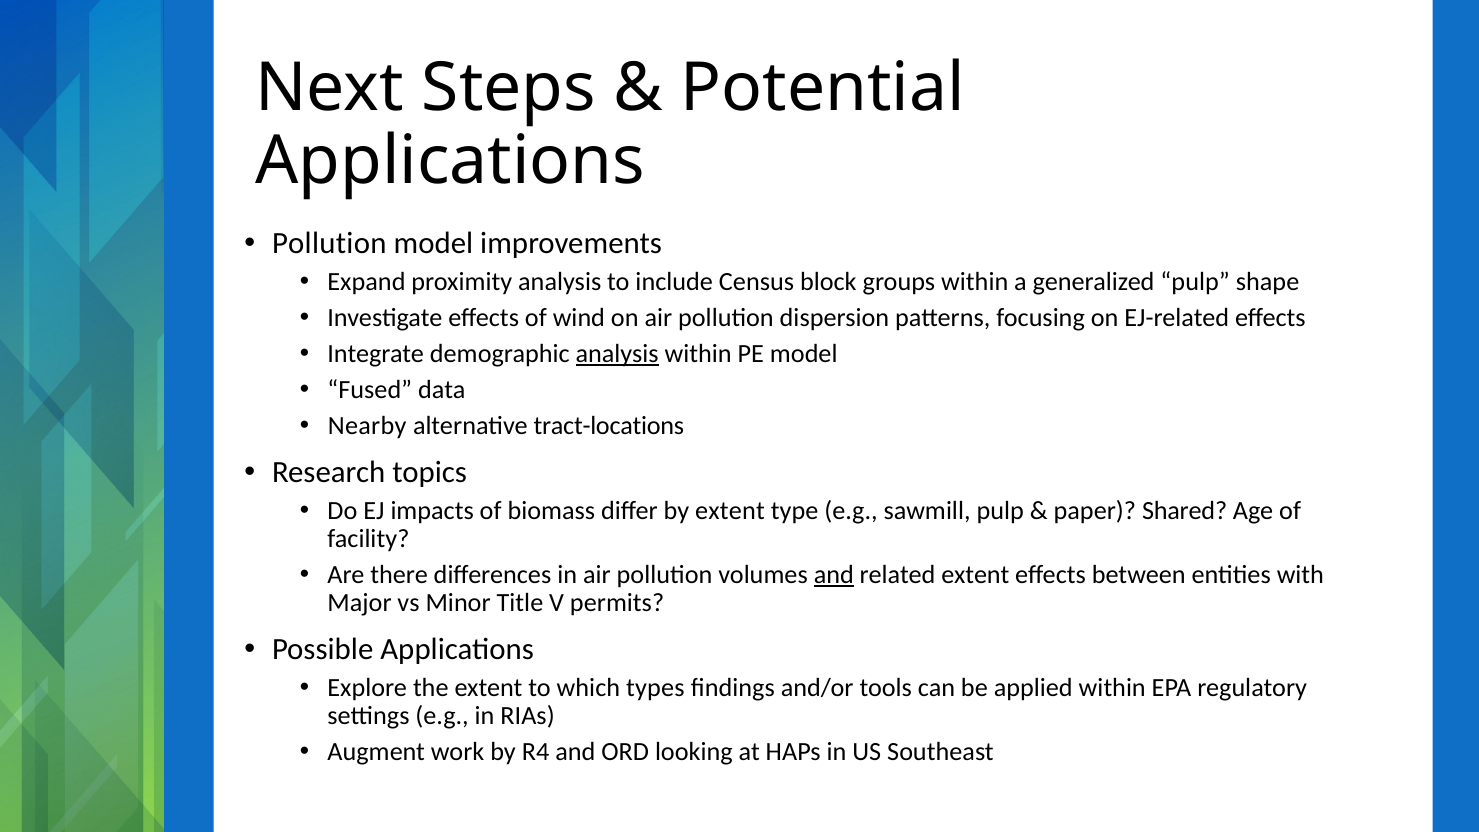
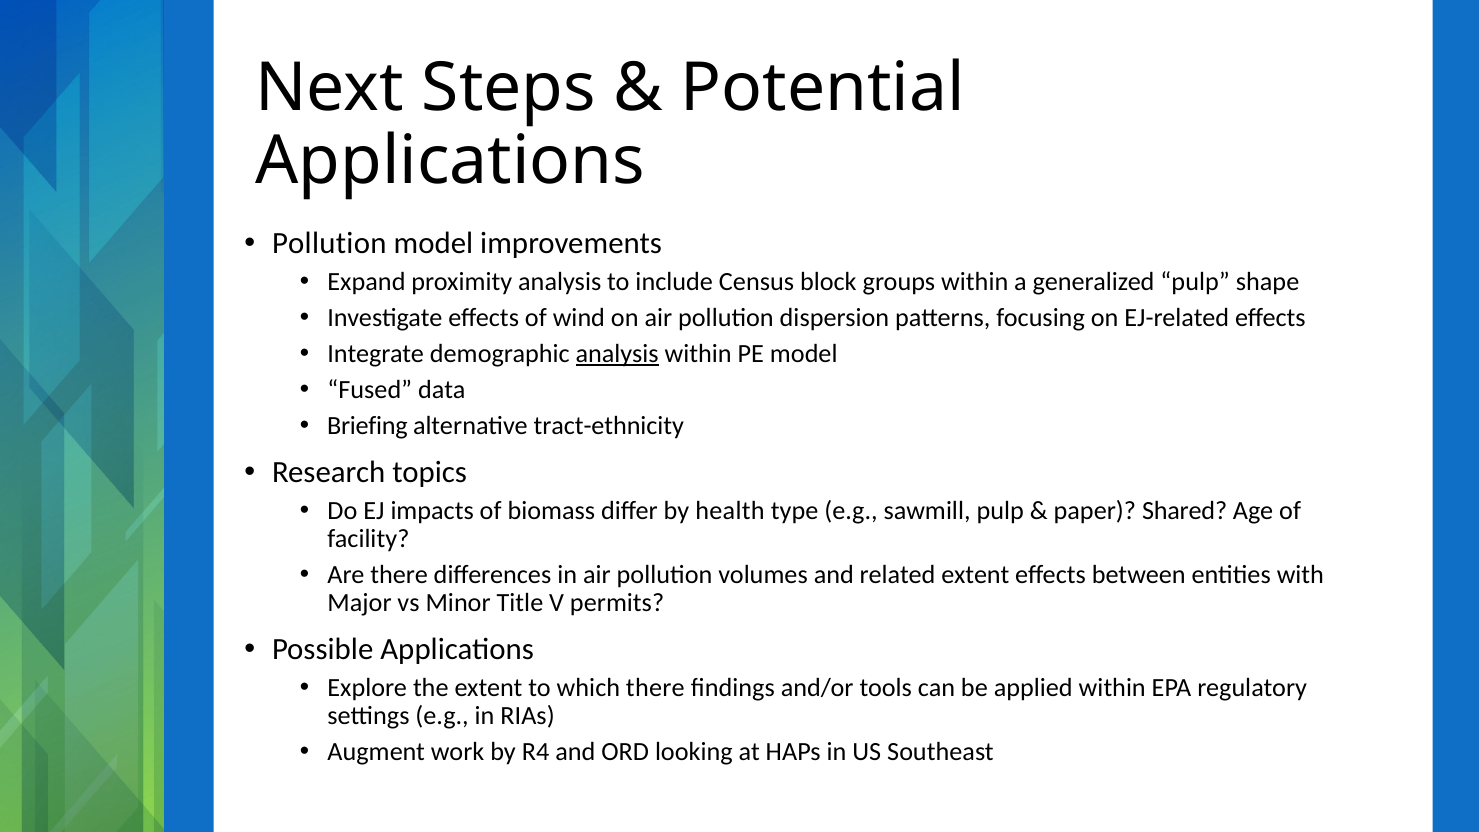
Nearby: Nearby -> Briefing
tract-locations: tract-locations -> tract-ethnicity
by extent: extent -> health
and at (834, 575) underline: present -> none
which types: types -> there
